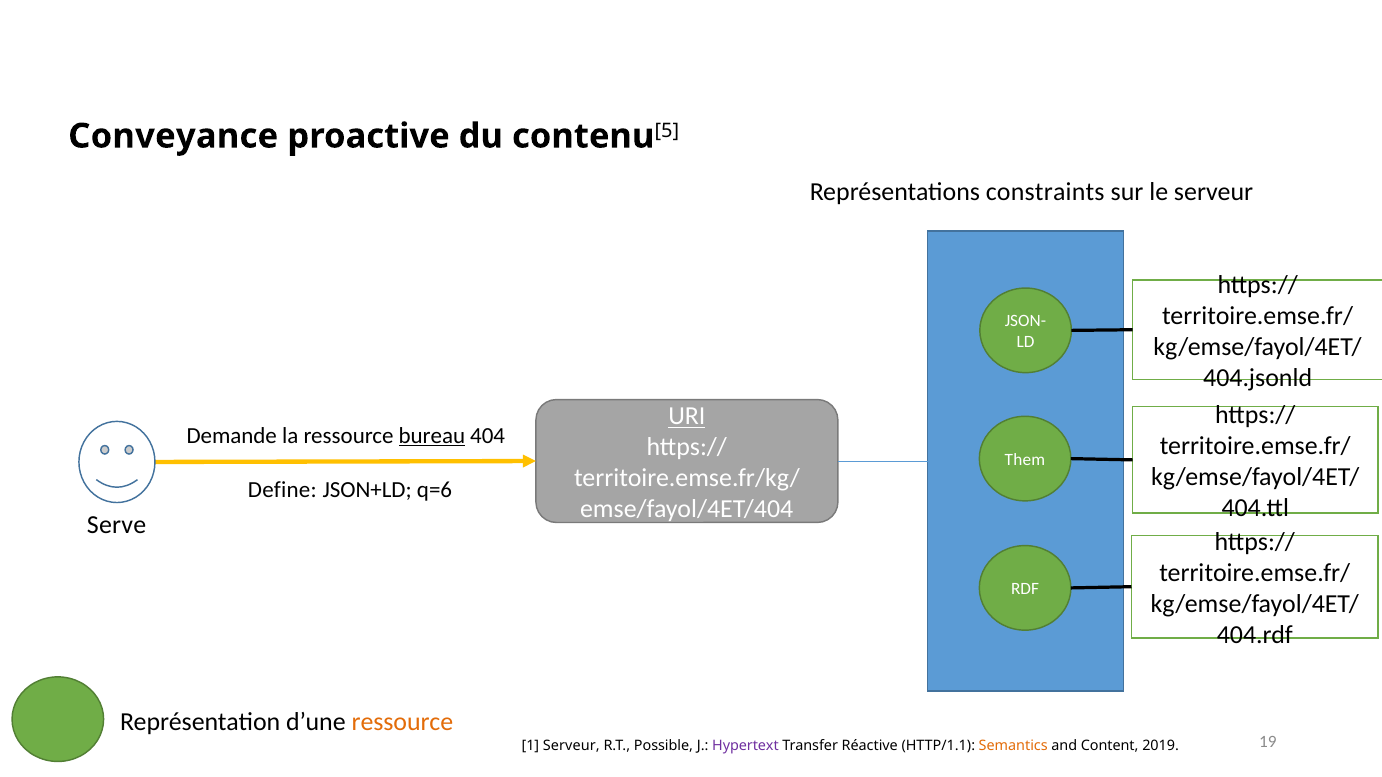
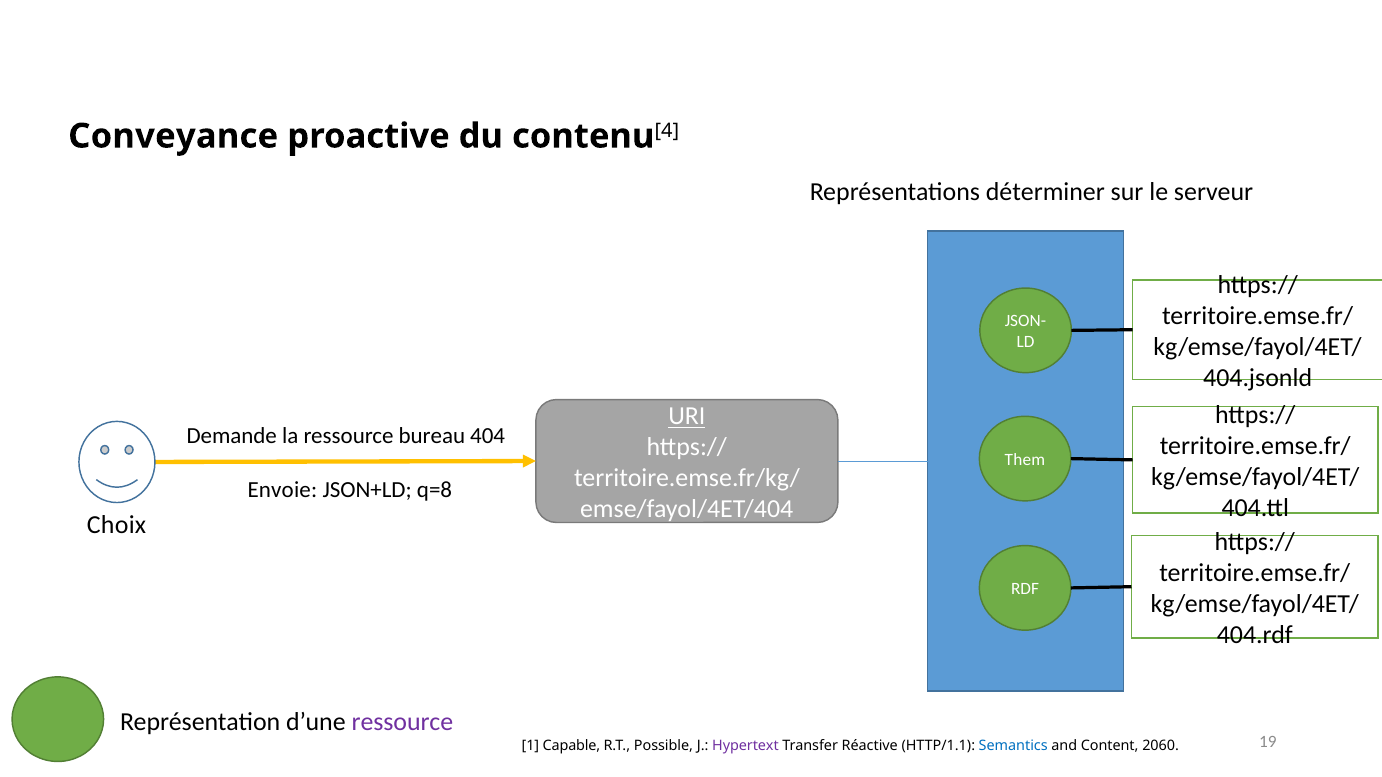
5: 5 -> 4
constraints: constraints -> déterminer
bureau underline: present -> none
Define: Define -> Envoie
q=6: q=6 -> q=8
Serve: Serve -> Choix
ressource at (402, 722) colour: orange -> purple
1 Serveur: Serveur -> Capable
Semantics colour: orange -> blue
2019: 2019 -> 2060
